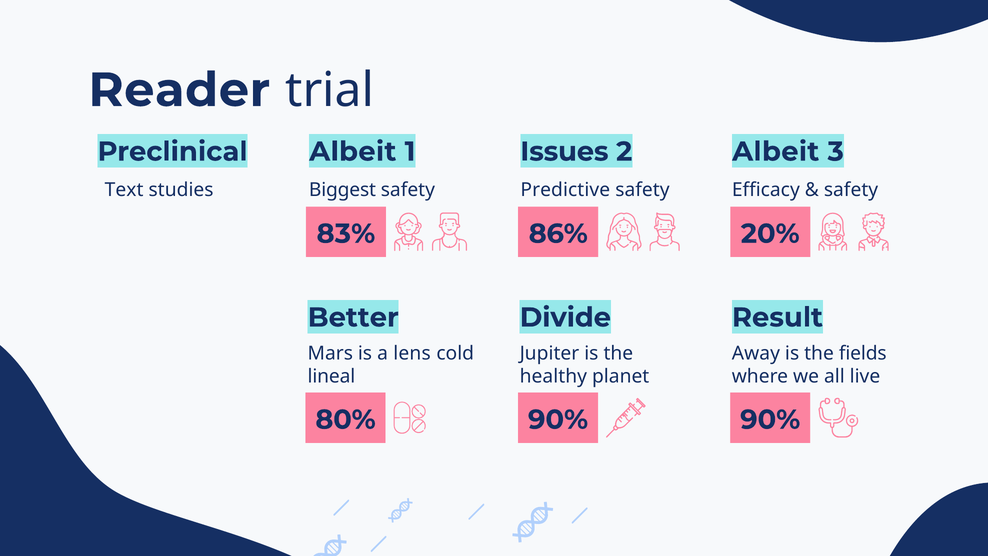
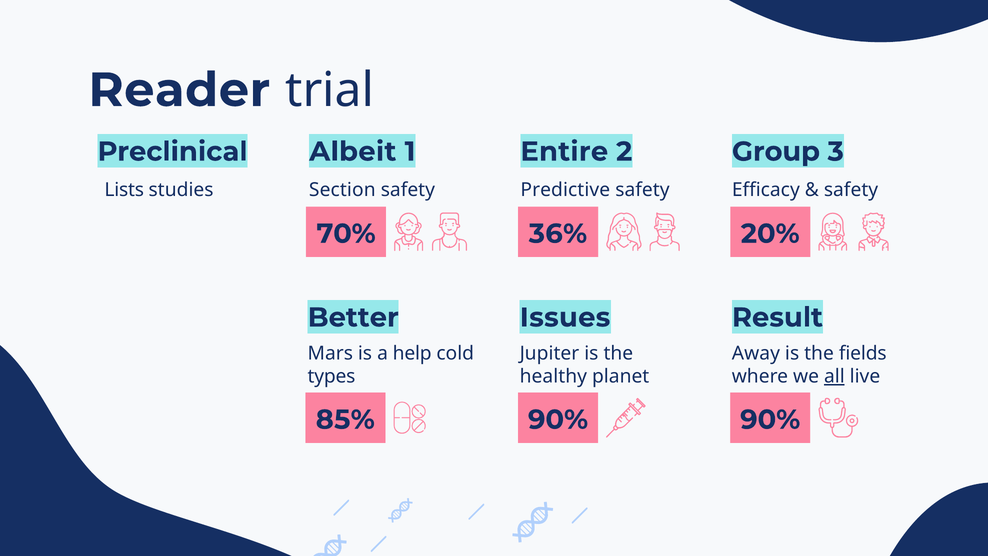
Issues: Issues -> Entire
Albeit at (776, 152): Albeit -> Group
Text: Text -> Lists
Biggest: Biggest -> Section
83%: 83% -> 70%
86%: 86% -> 36%
Divide: Divide -> Issues
lens: lens -> help
lineal: lineal -> types
all underline: none -> present
80%: 80% -> 85%
